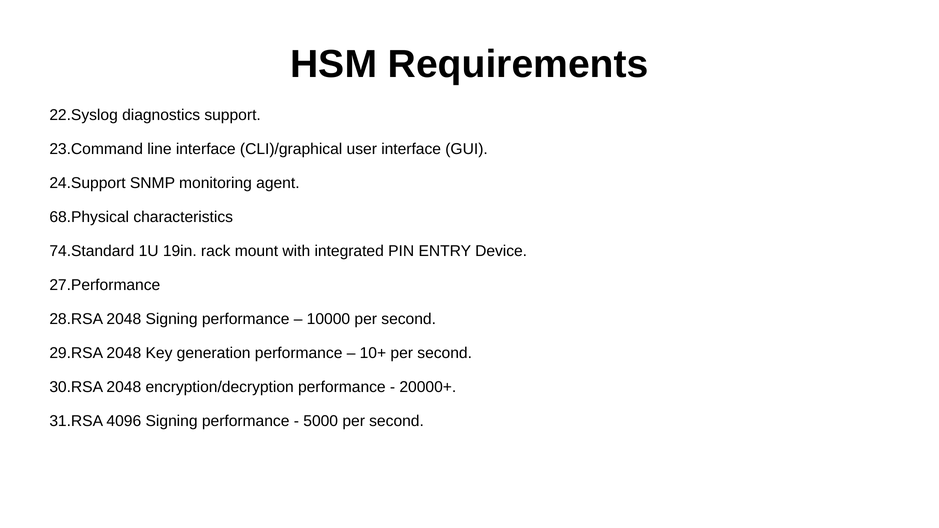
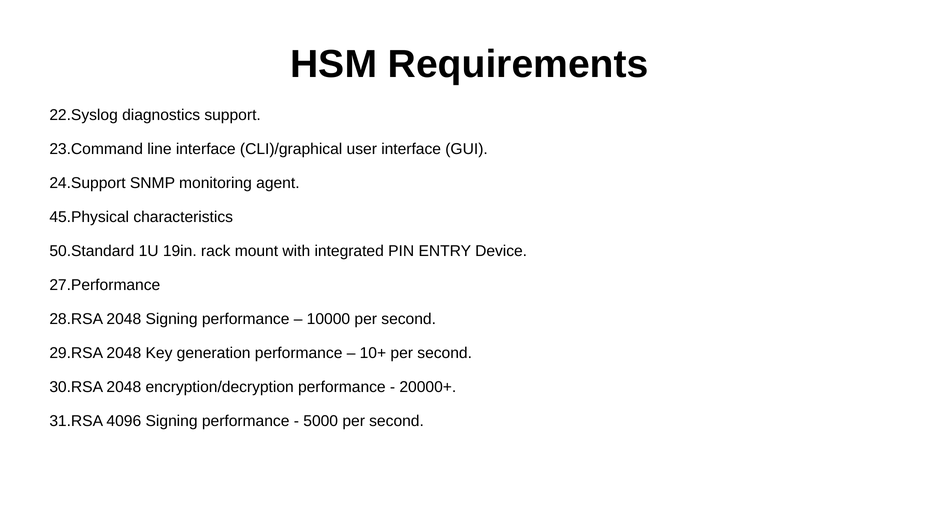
68.Physical: 68.Physical -> 45.Physical
74.Standard: 74.Standard -> 50.Standard
